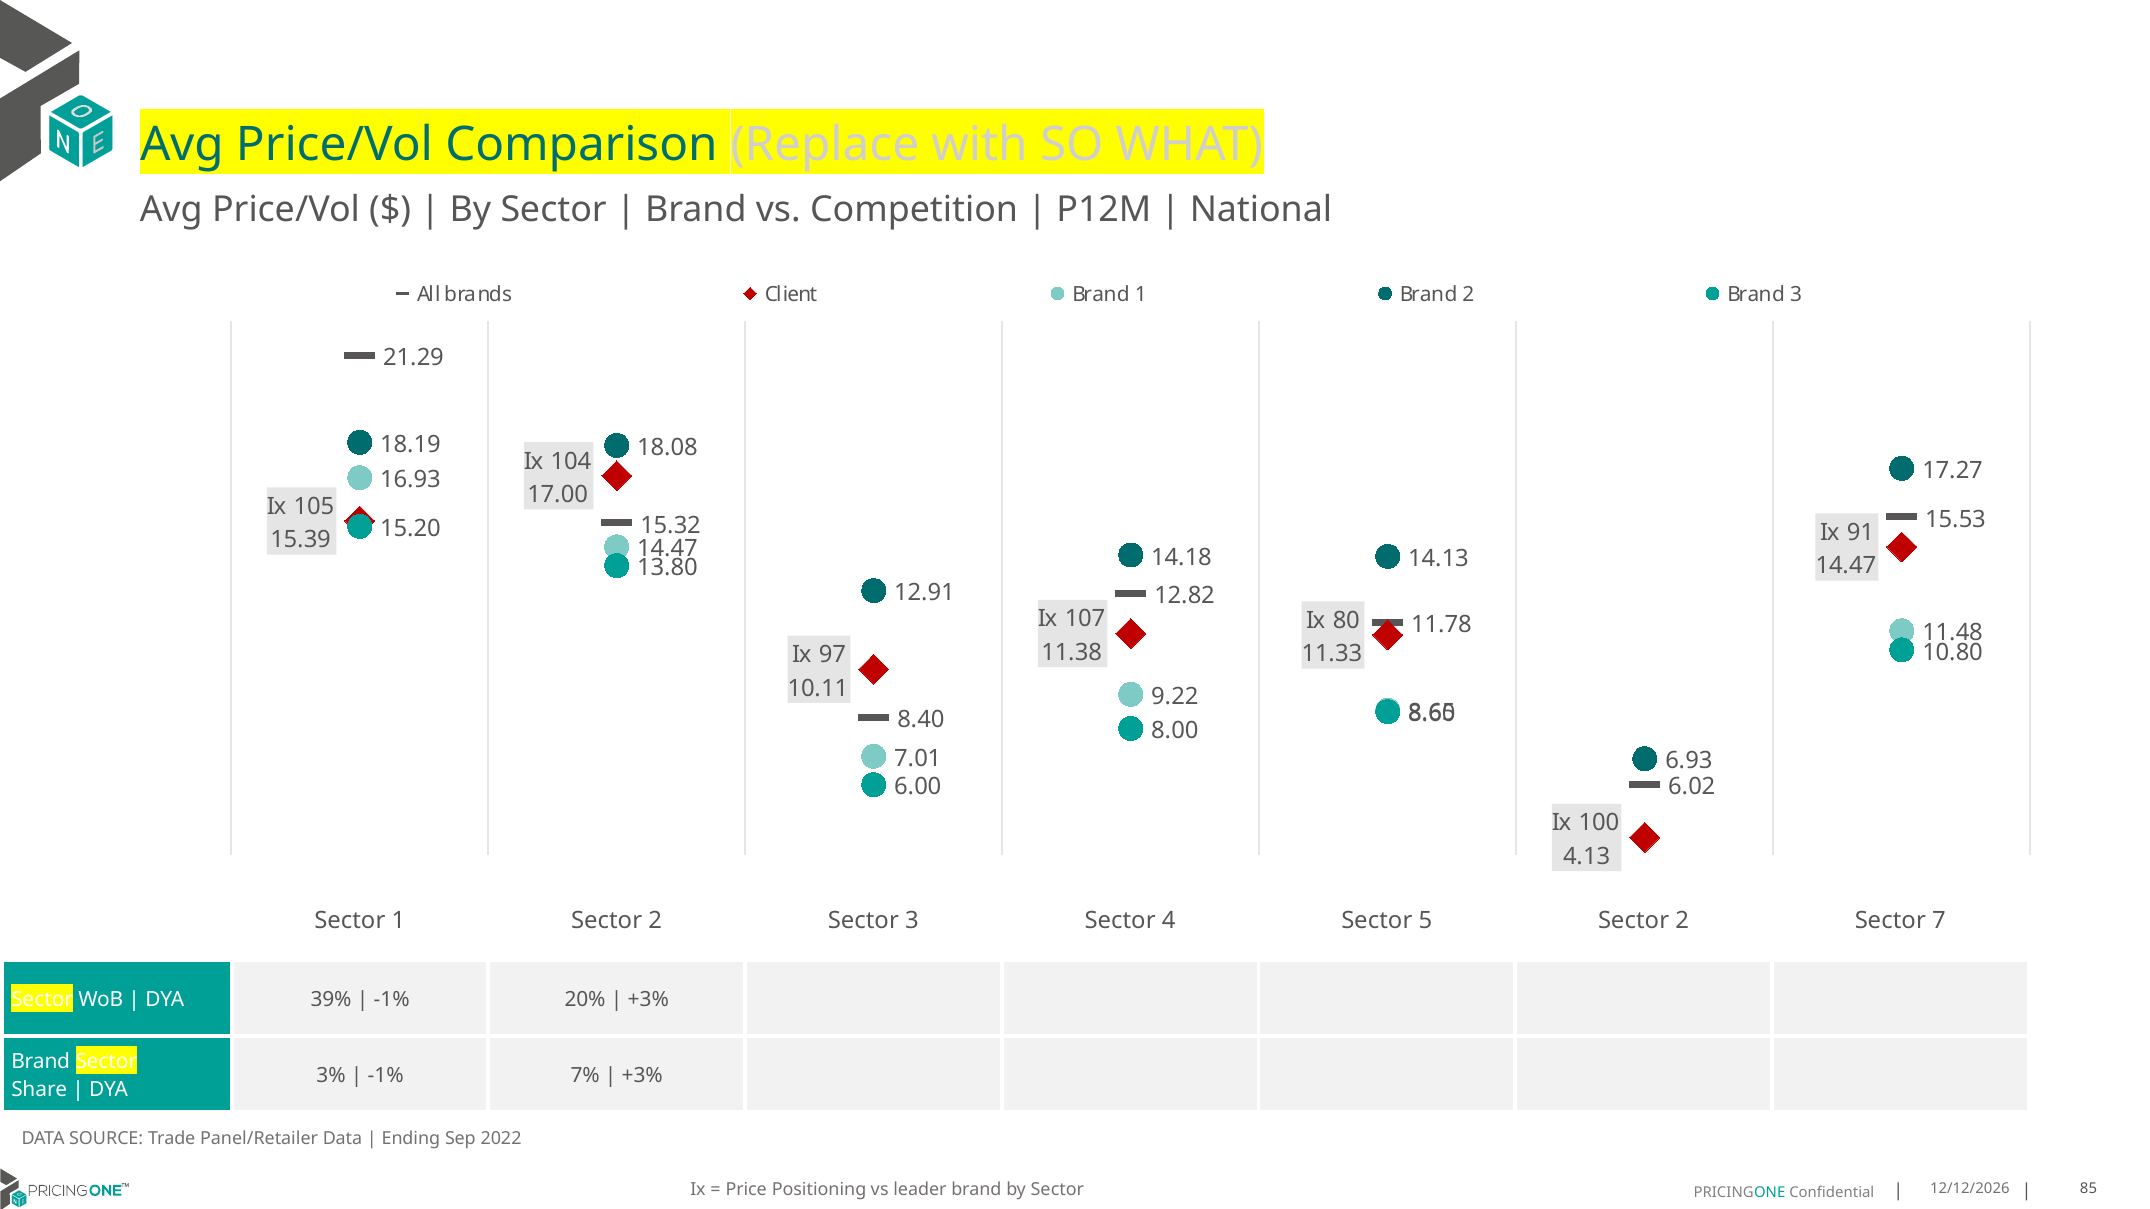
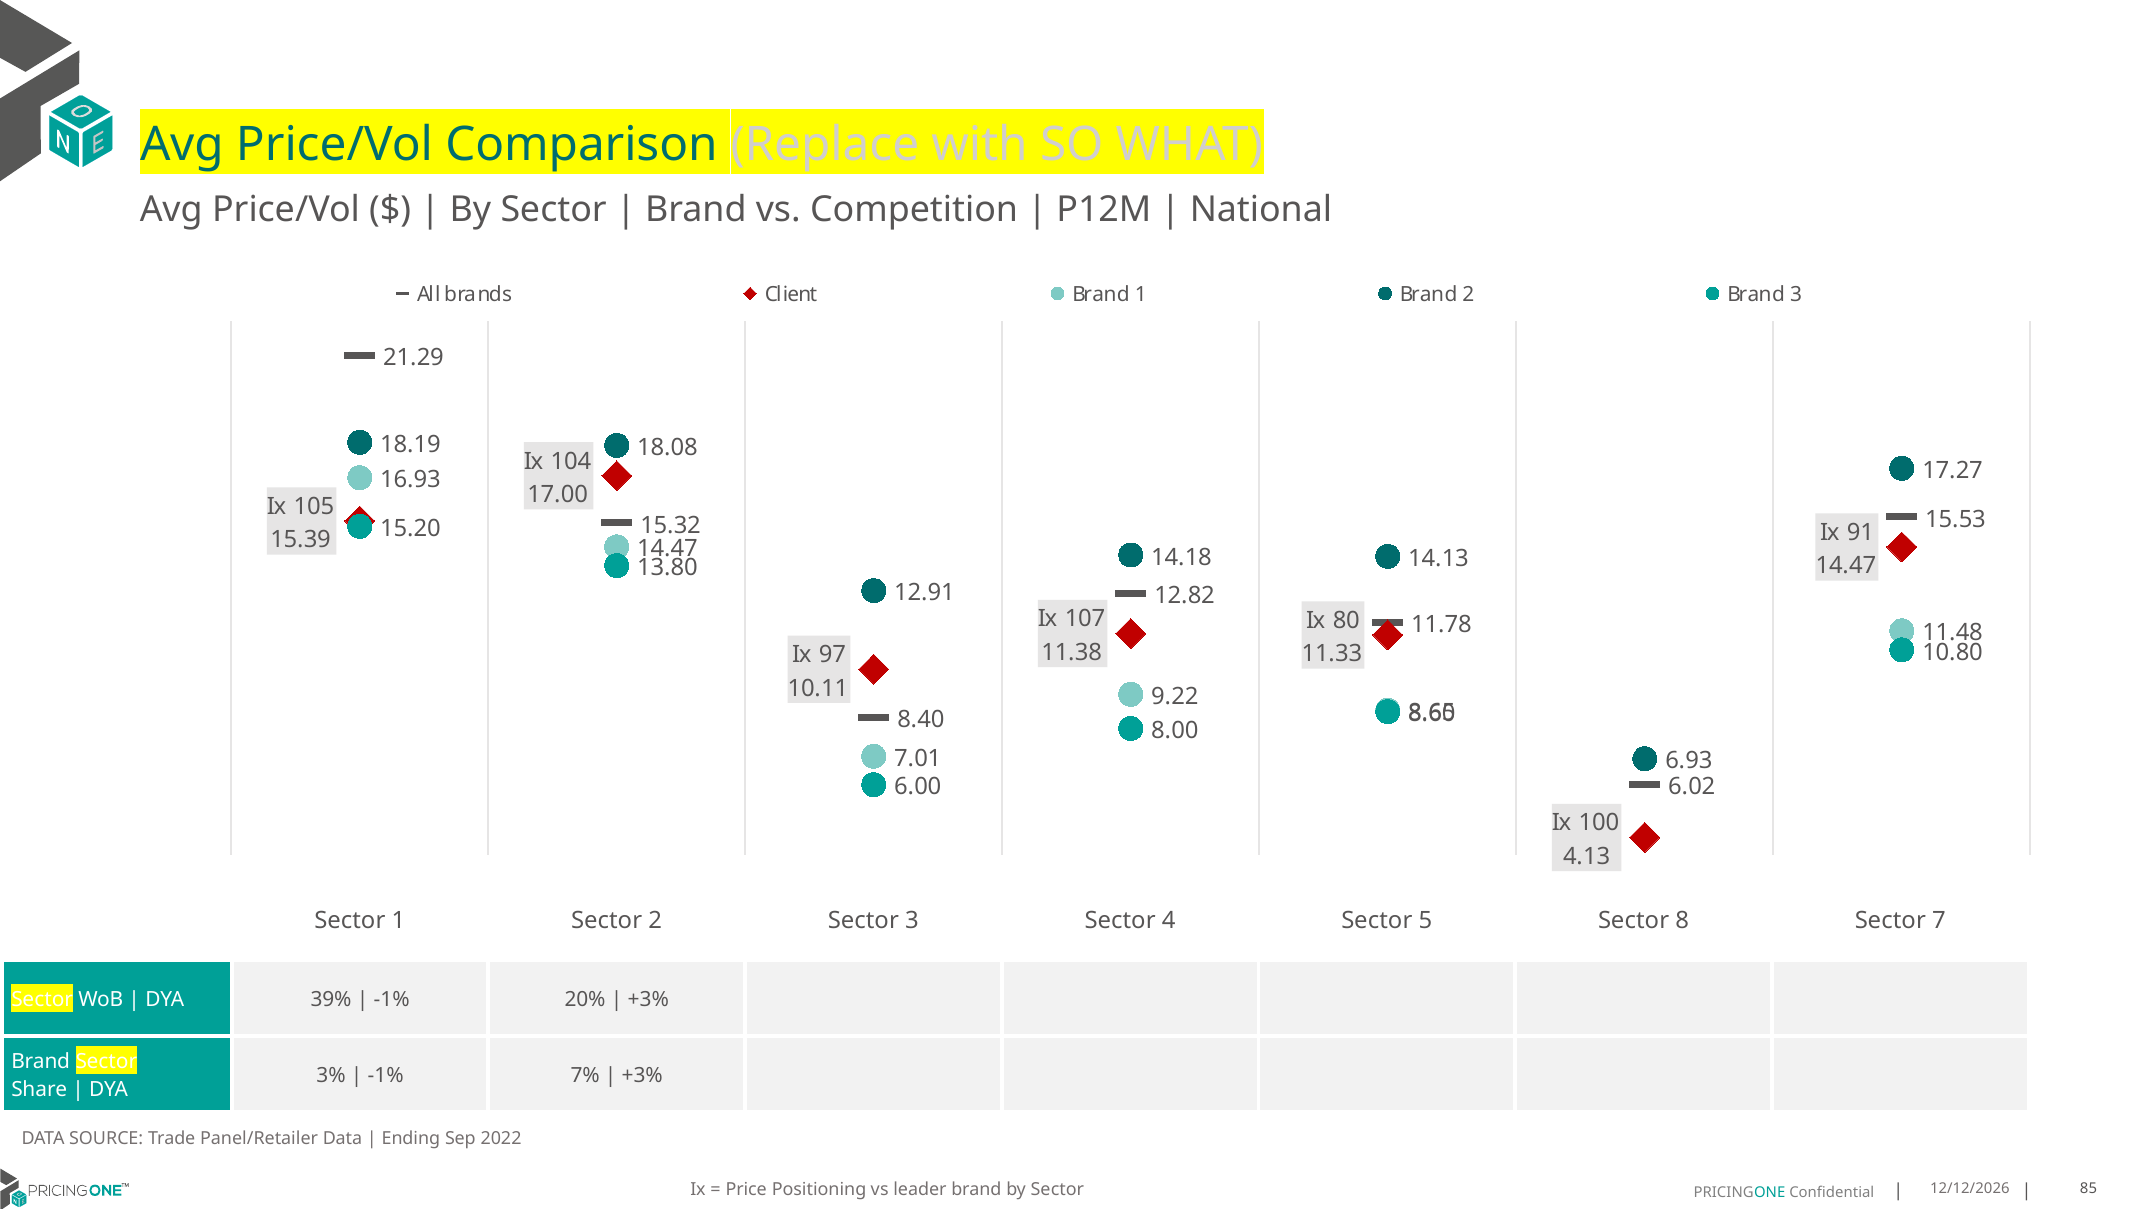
5 Sector 2: 2 -> 8
